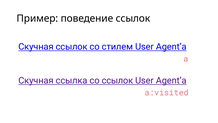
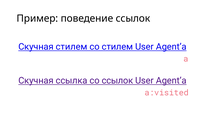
Скучная ссылок: ссылок -> стилем
